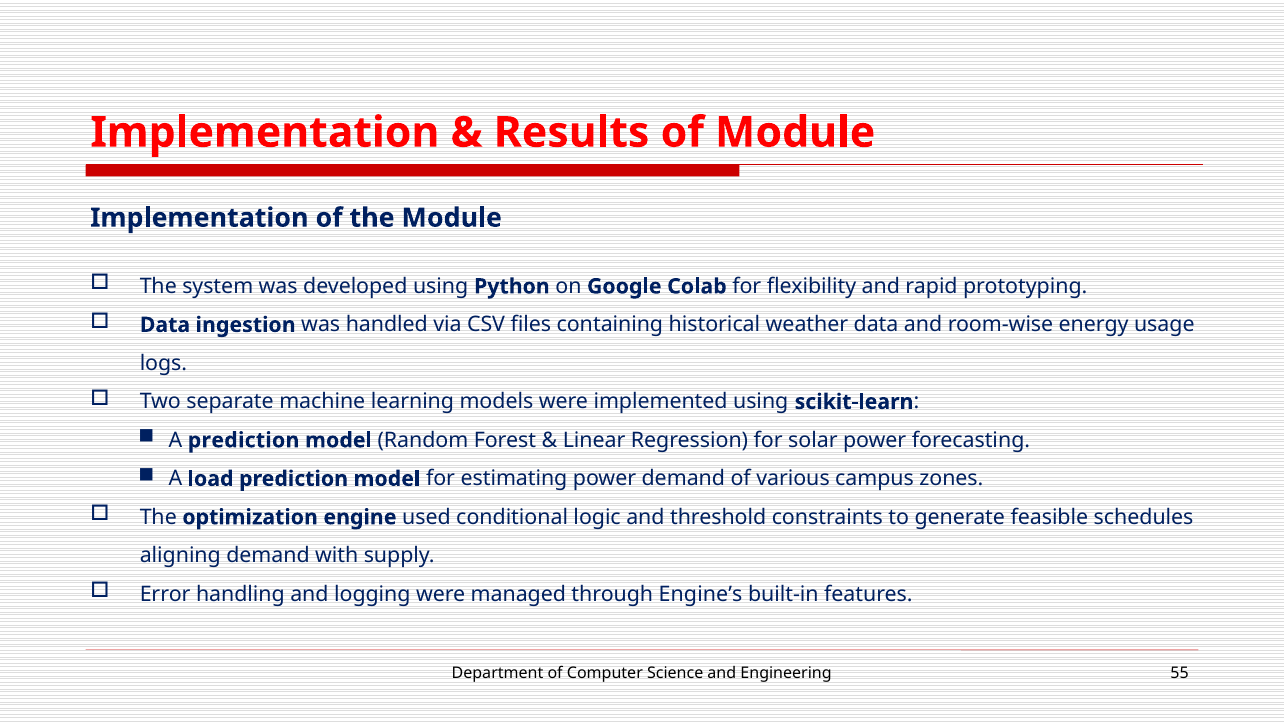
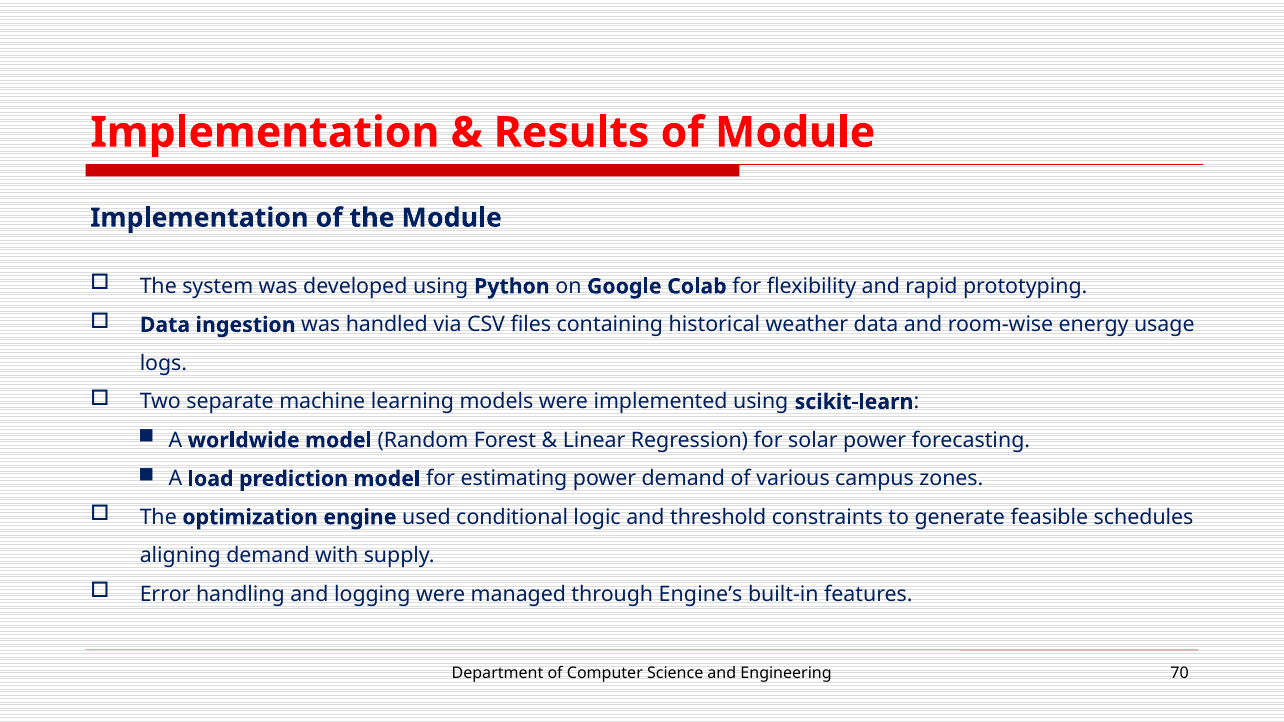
A prediction: prediction -> worldwide
55: 55 -> 70
